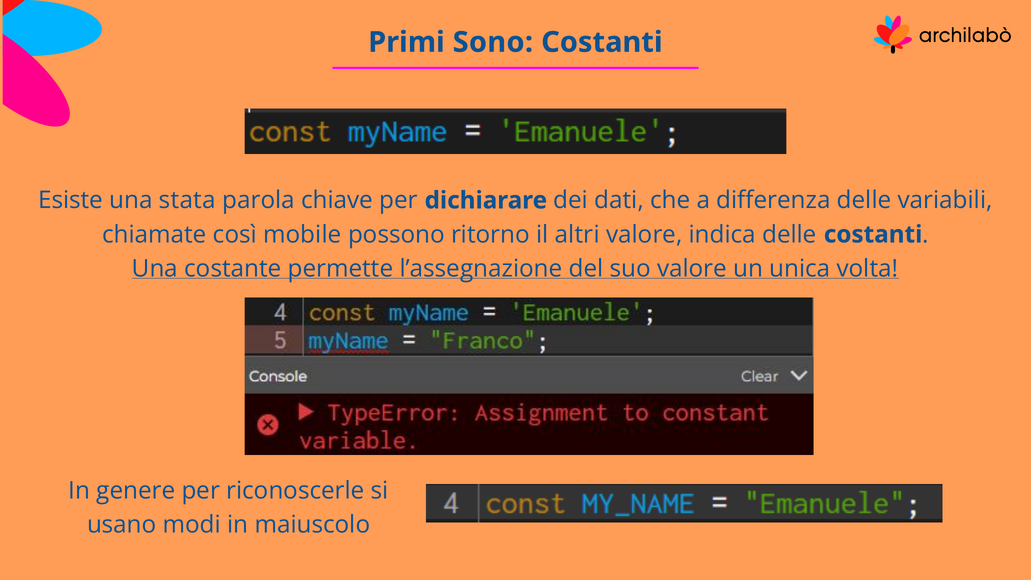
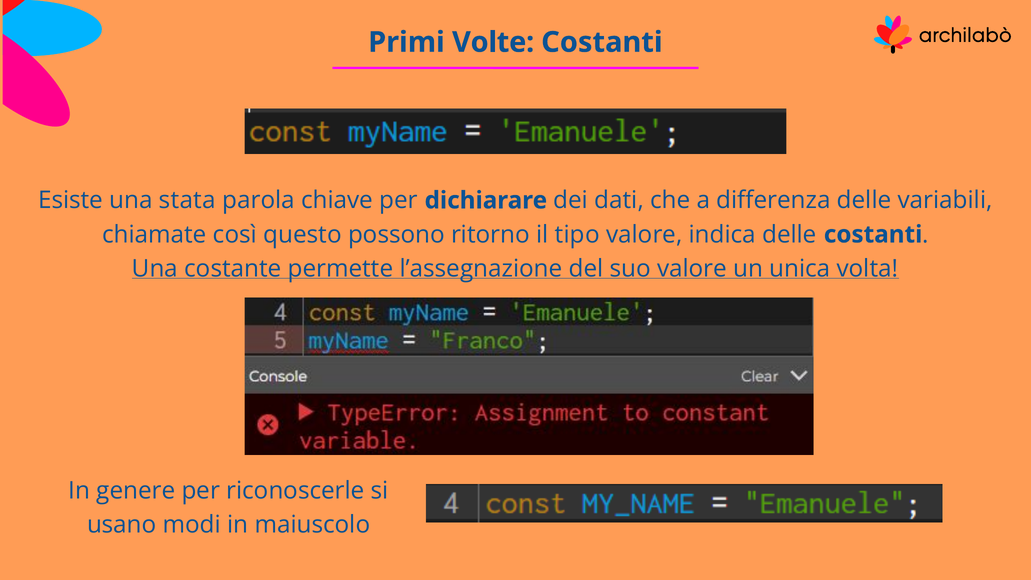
Sono: Sono -> Volte
mobile: mobile -> questo
altri: altri -> tipo
